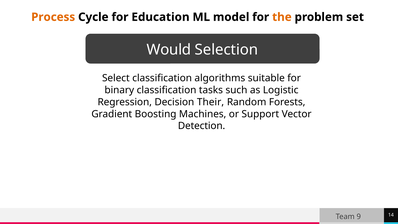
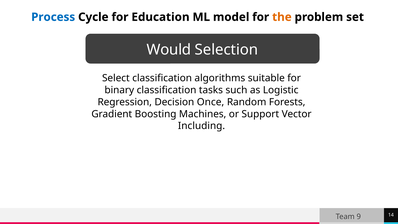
Process colour: orange -> blue
Their: Their -> Once
Detection: Detection -> Including
